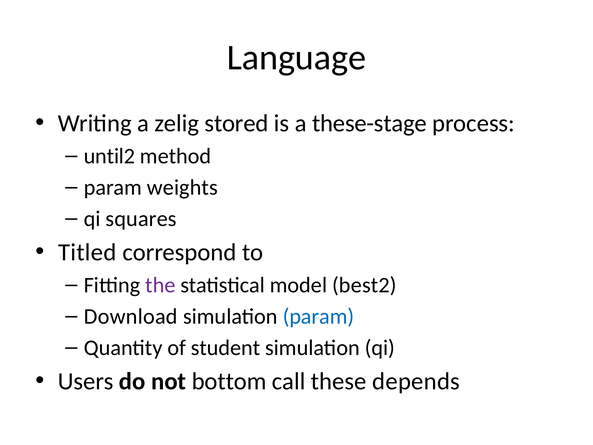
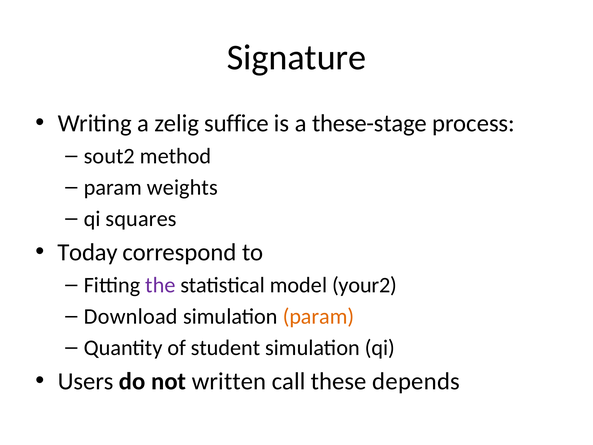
Language: Language -> Signature
stored: stored -> suffice
until2: until2 -> sout2
Titled: Titled -> Today
best2: best2 -> your2
param at (318, 316) colour: blue -> orange
bottom: bottom -> written
